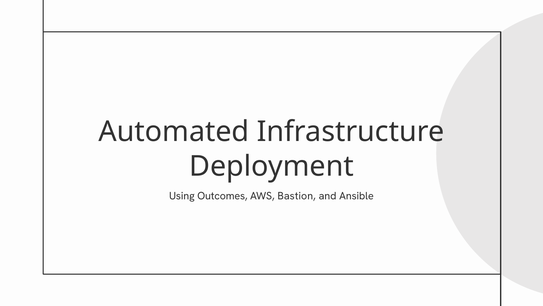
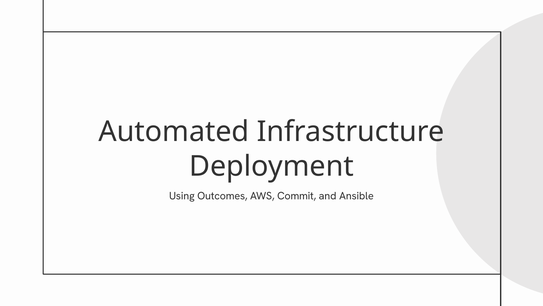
Bastion: Bastion -> Commit
